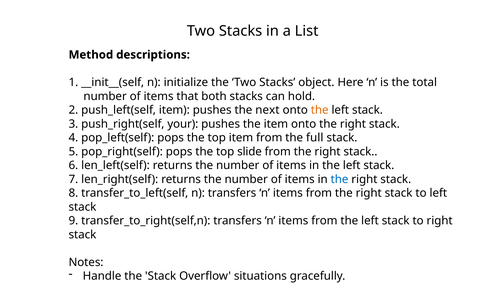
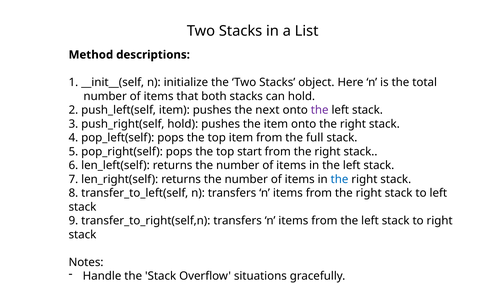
the at (320, 110) colour: orange -> purple
push_right(self your: your -> hold
slide: slide -> start
